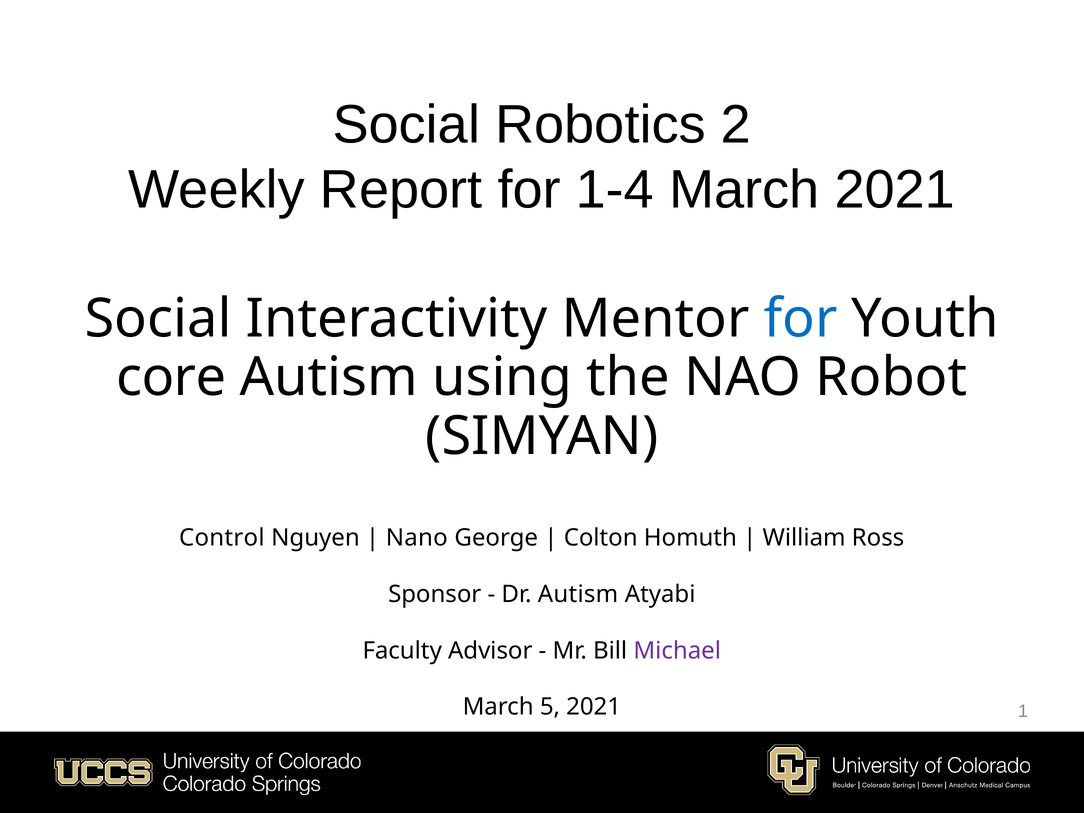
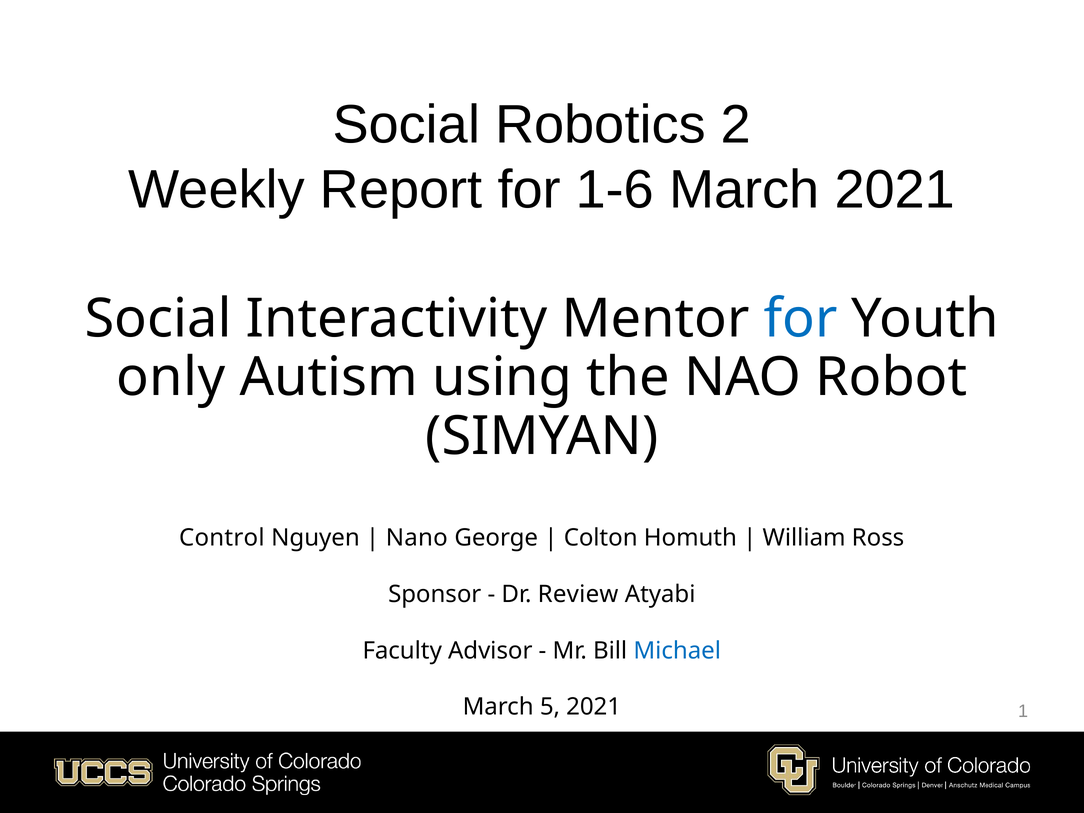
1-4: 1-4 -> 1-6
core: core -> only
Dr Autism: Autism -> Review
Michael colour: purple -> blue
